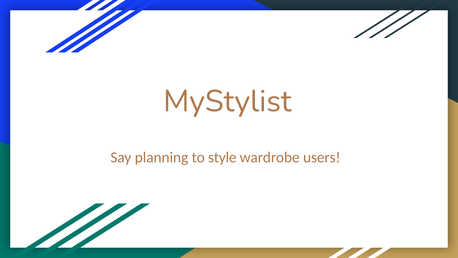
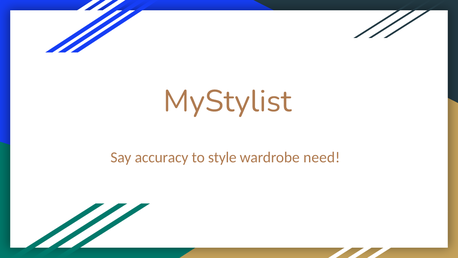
planning: planning -> accuracy
users: users -> need
